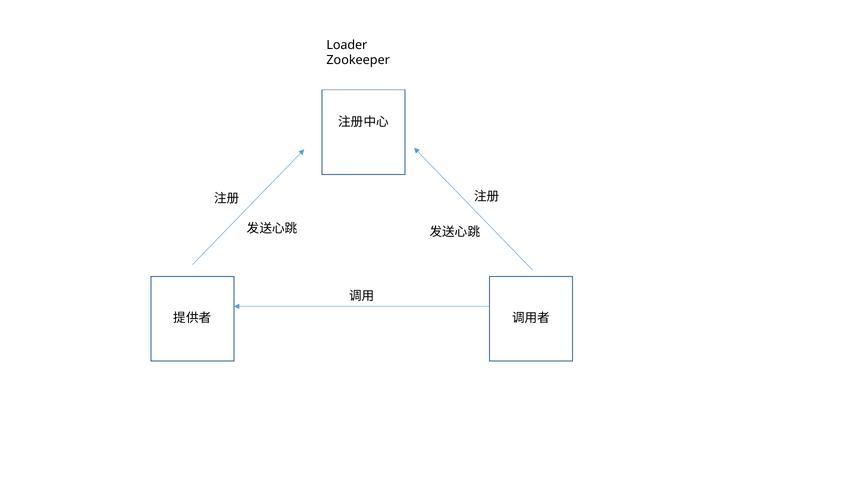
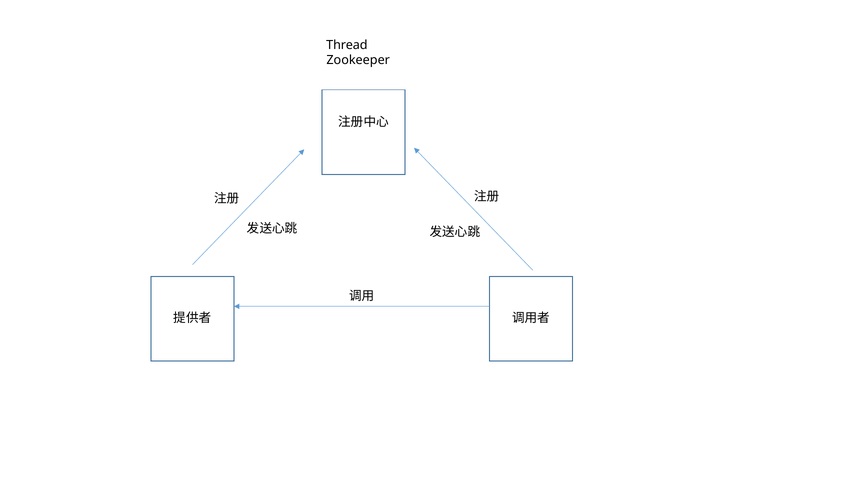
Loader: Loader -> Thread
